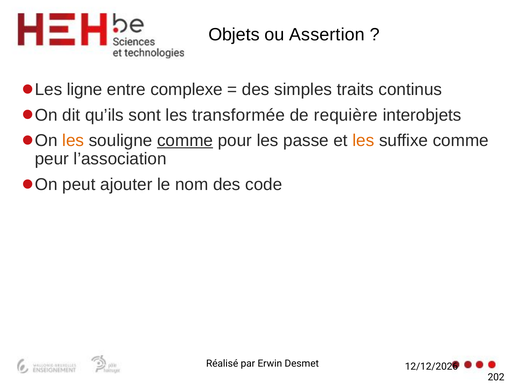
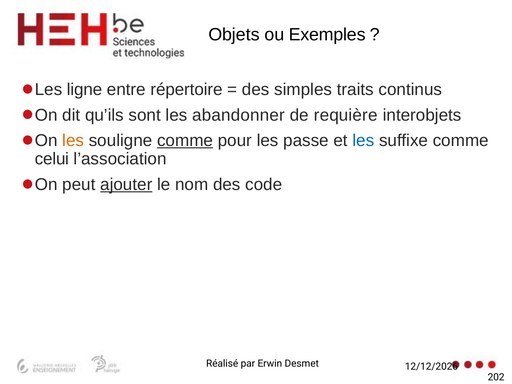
Assertion: Assertion -> Exemples
complexe: complexe -> répertoire
transformée: transformée -> abandonner
les at (363, 141) colour: orange -> blue
peur: peur -> celui
ajouter underline: none -> present
